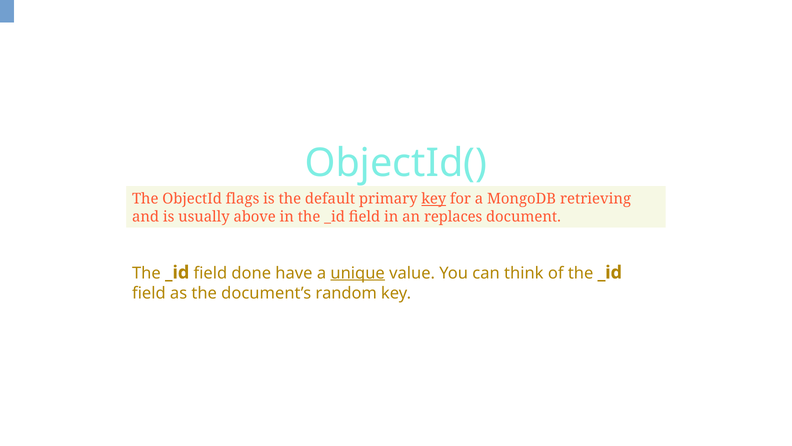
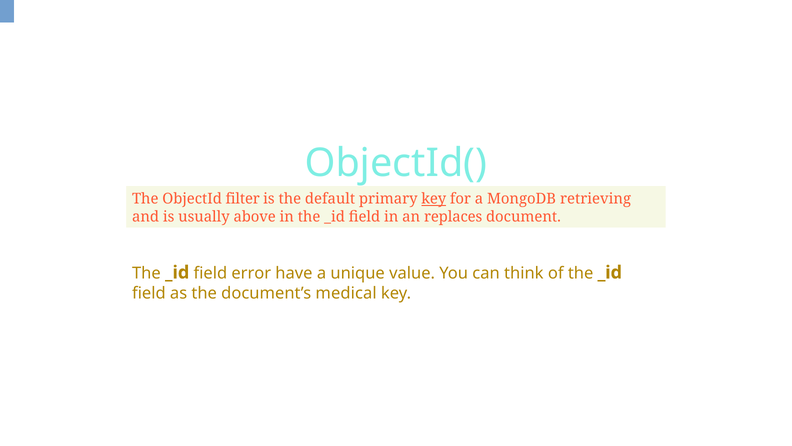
flags: flags -> filter
done: done -> error
unique underline: present -> none
random: random -> medical
